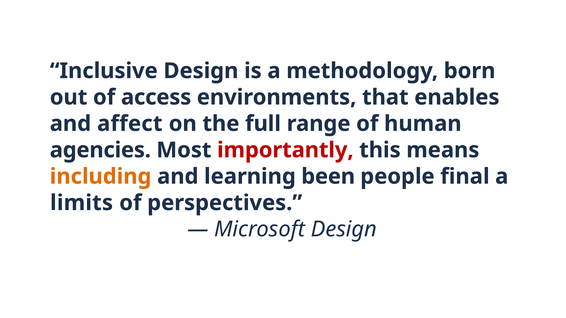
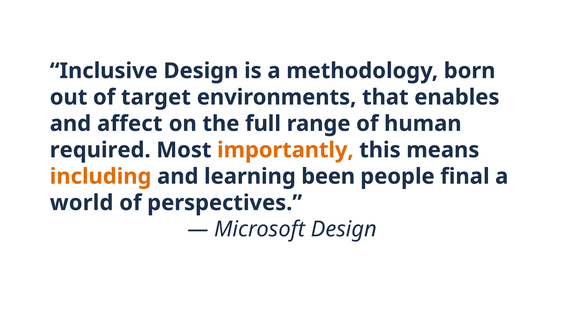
access: access -> target
agencies: agencies -> required
importantly colour: red -> orange
limits: limits -> world
